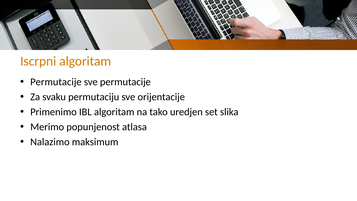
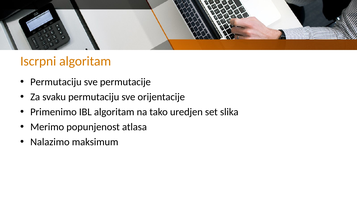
Permutacije at (56, 82): Permutacije -> Permutaciju
